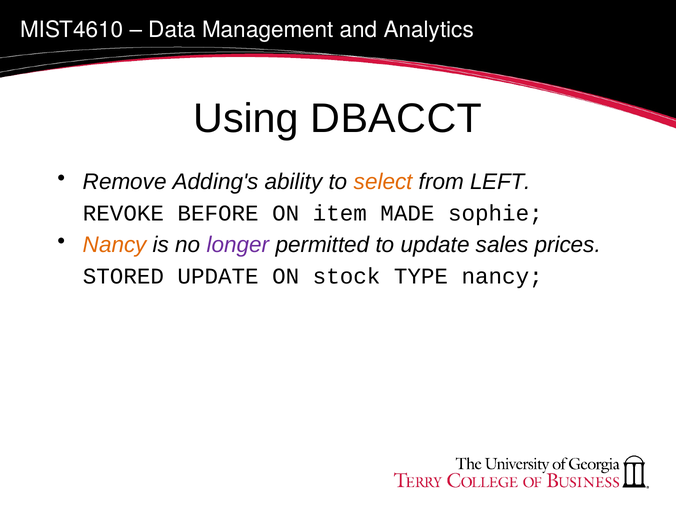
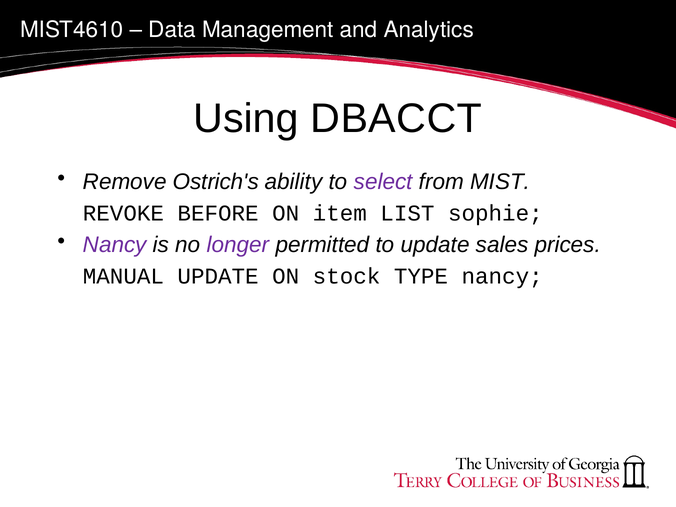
Adding's: Adding's -> Ostrich's
select colour: orange -> purple
LEFT: LEFT -> MIST
MADE: MADE -> LIST
Nancy at (115, 245) colour: orange -> purple
STORED: STORED -> MANUAL
